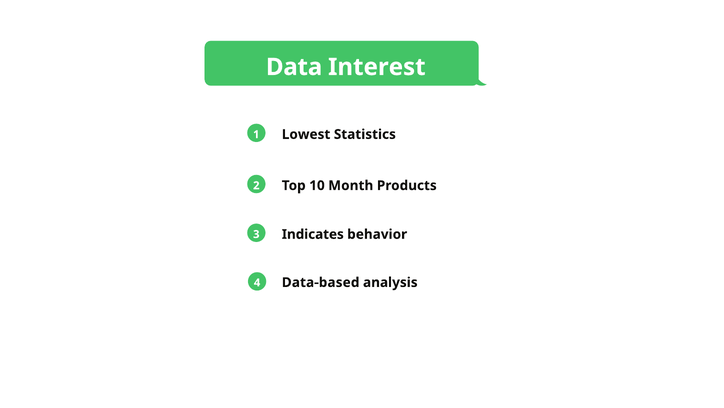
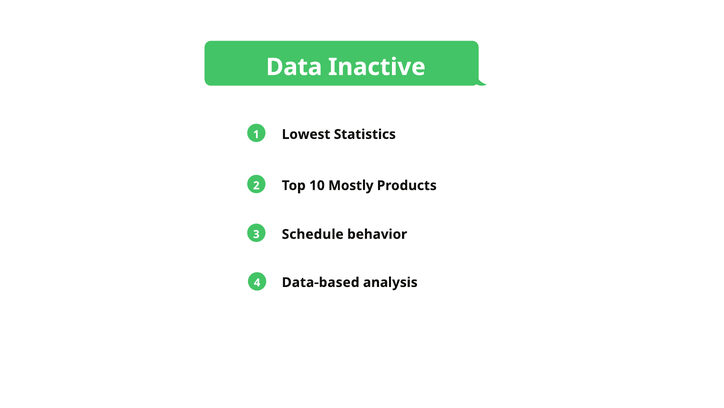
Interest: Interest -> Inactive
Month: Month -> Mostly
Indicates: Indicates -> Schedule
